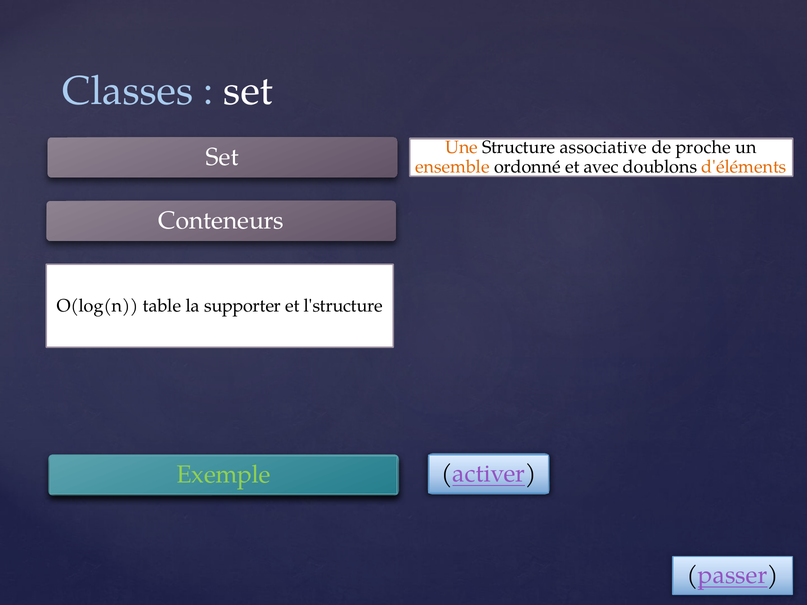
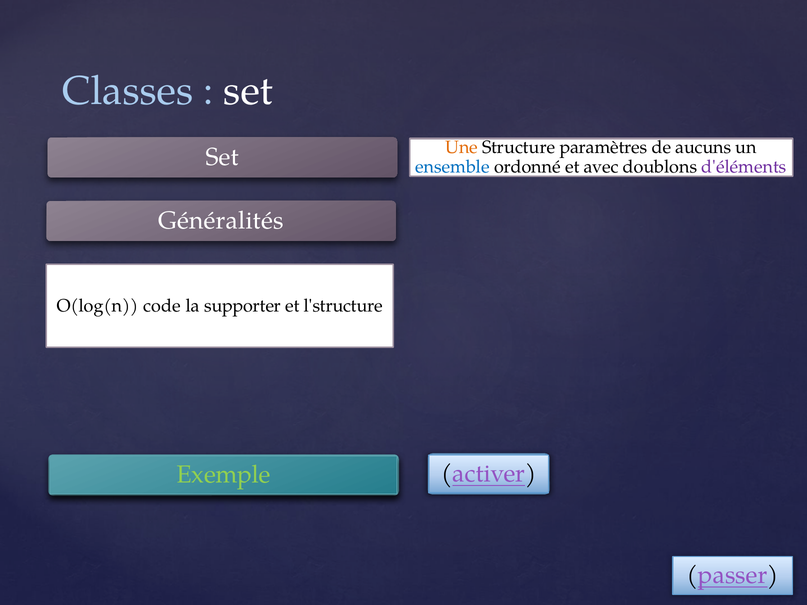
associative: associative -> paramètres
proche: proche -> aucuns
ensemble colour: orange -> blue
d'éléments colour: orange -> purple
Conteneurs: Conteneurs -> Généralités
table: table -> code
